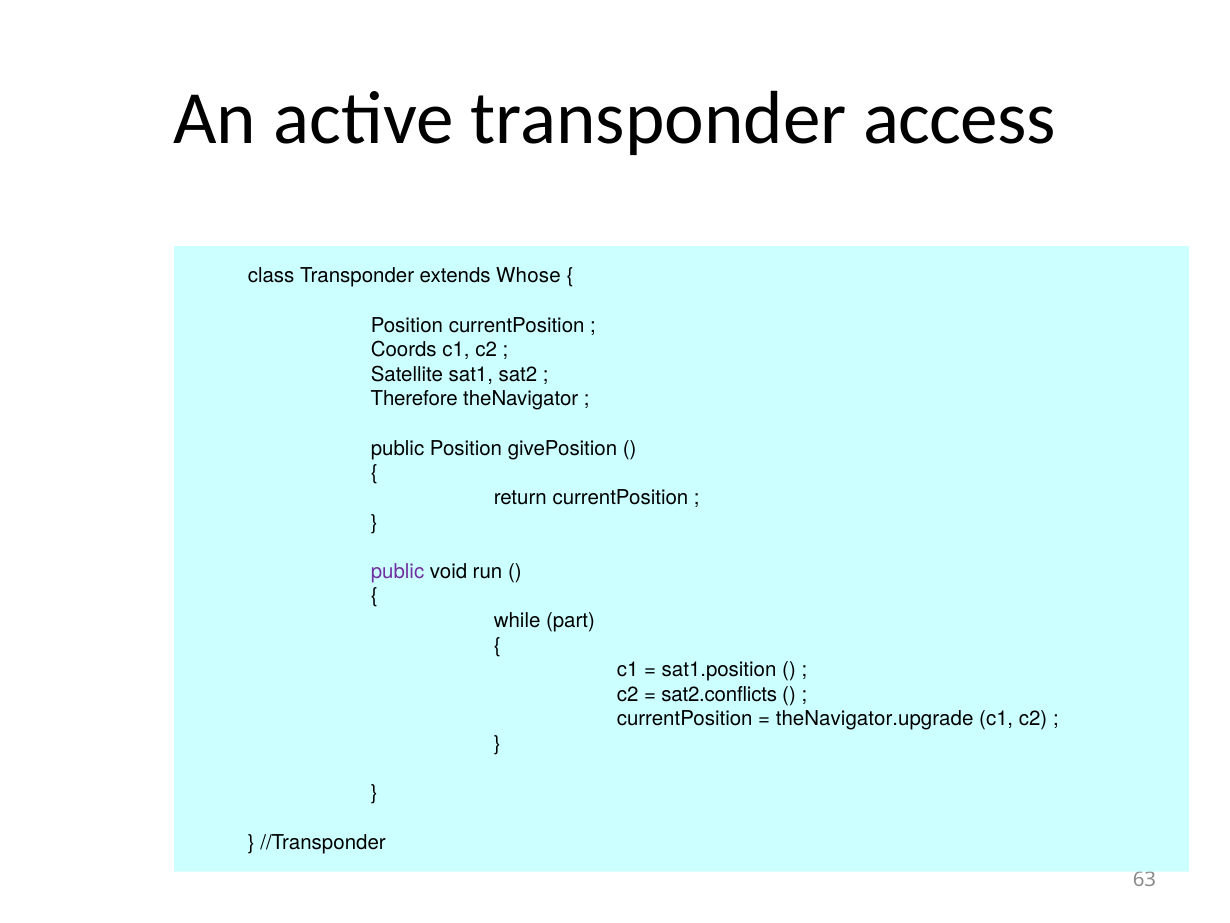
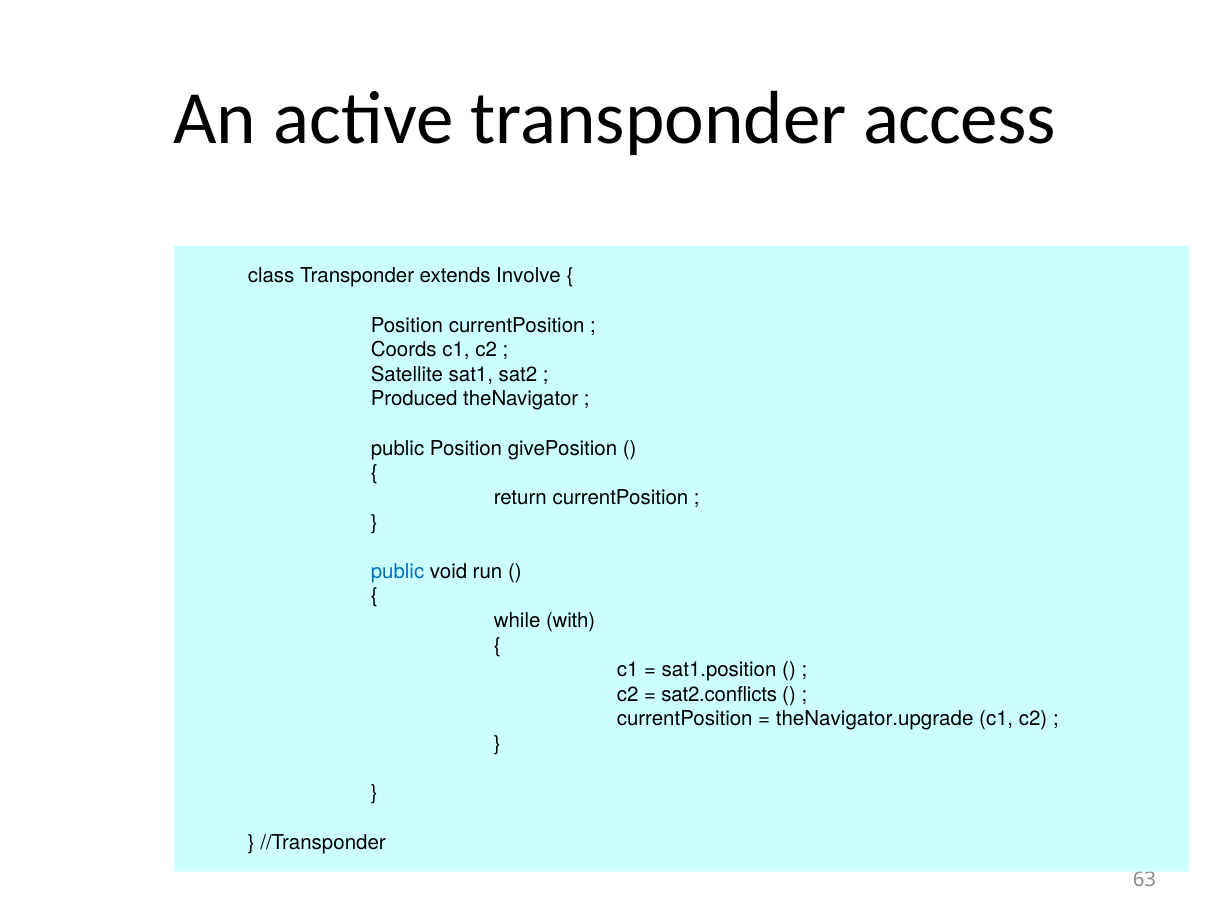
Whose: Whose -> Involve
Therefore: Therefore -> Produced
public at (398, 571) colour: purple -> blue
part: part -> with
